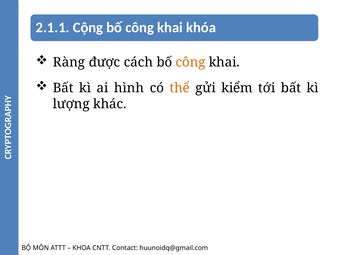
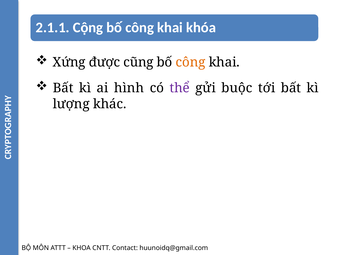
Ràng: Ràng -> Xứng
cách: cách -> cũng
thể colour: orange -> purple
kiểm: kiểm -> buộc
